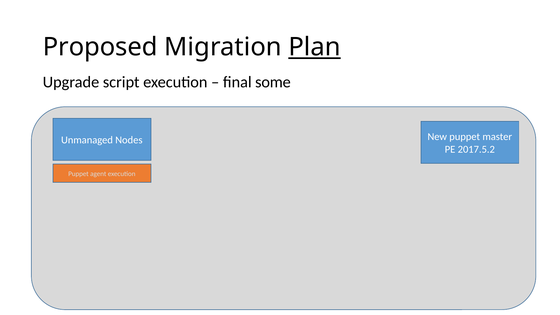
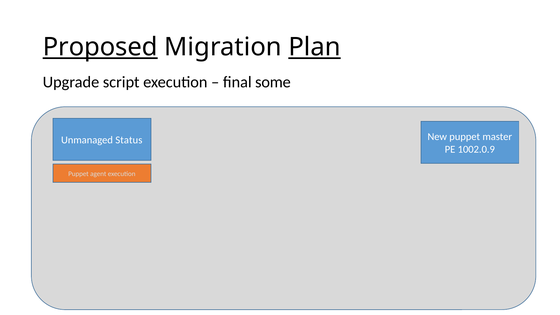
Proposed underline: none -> present
Nodes: Nodes -> Status
2017.5.2: 2017.5.2 -> 1002.0.9
